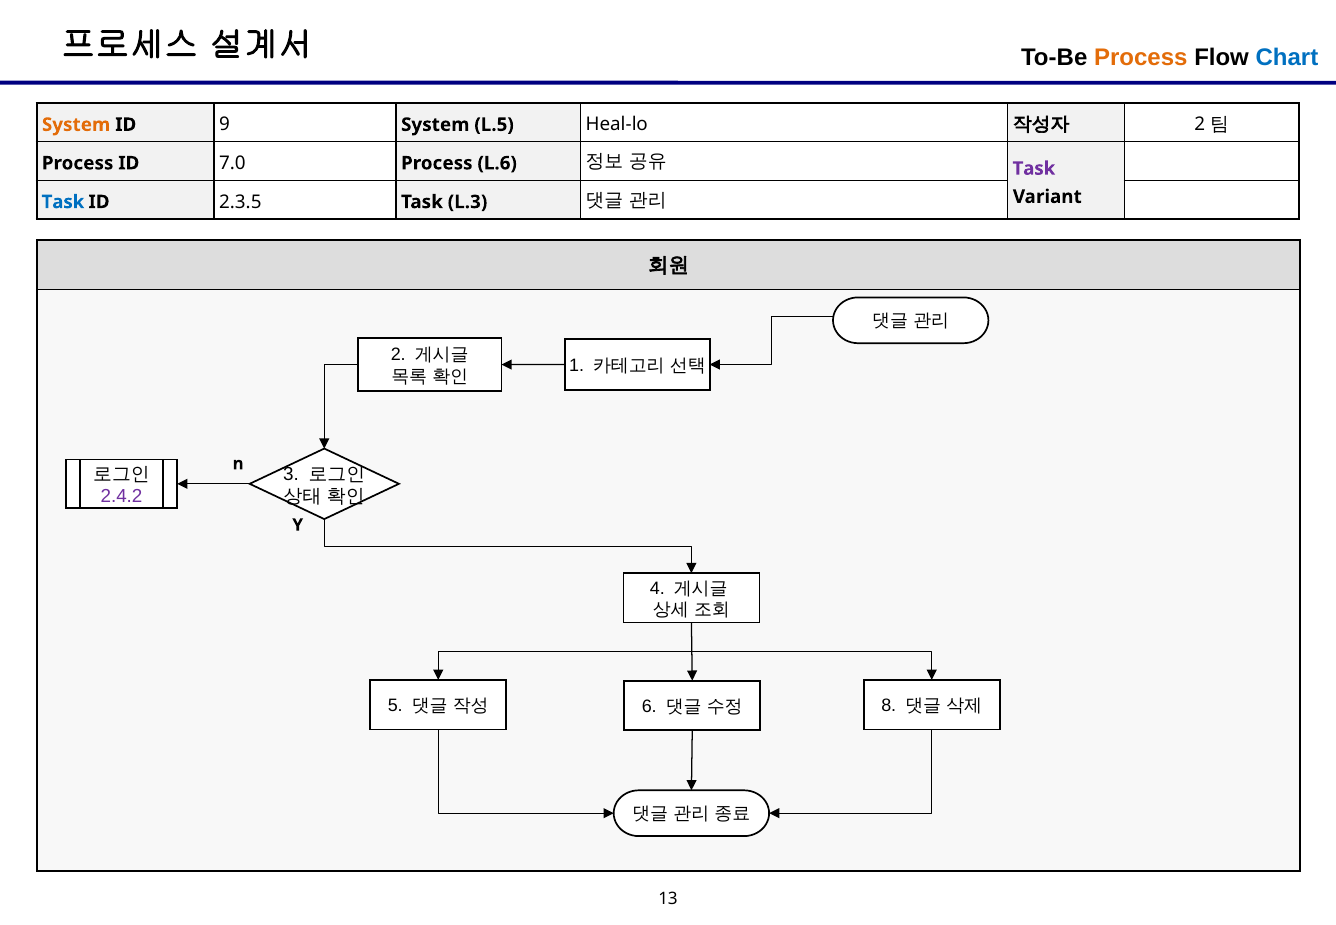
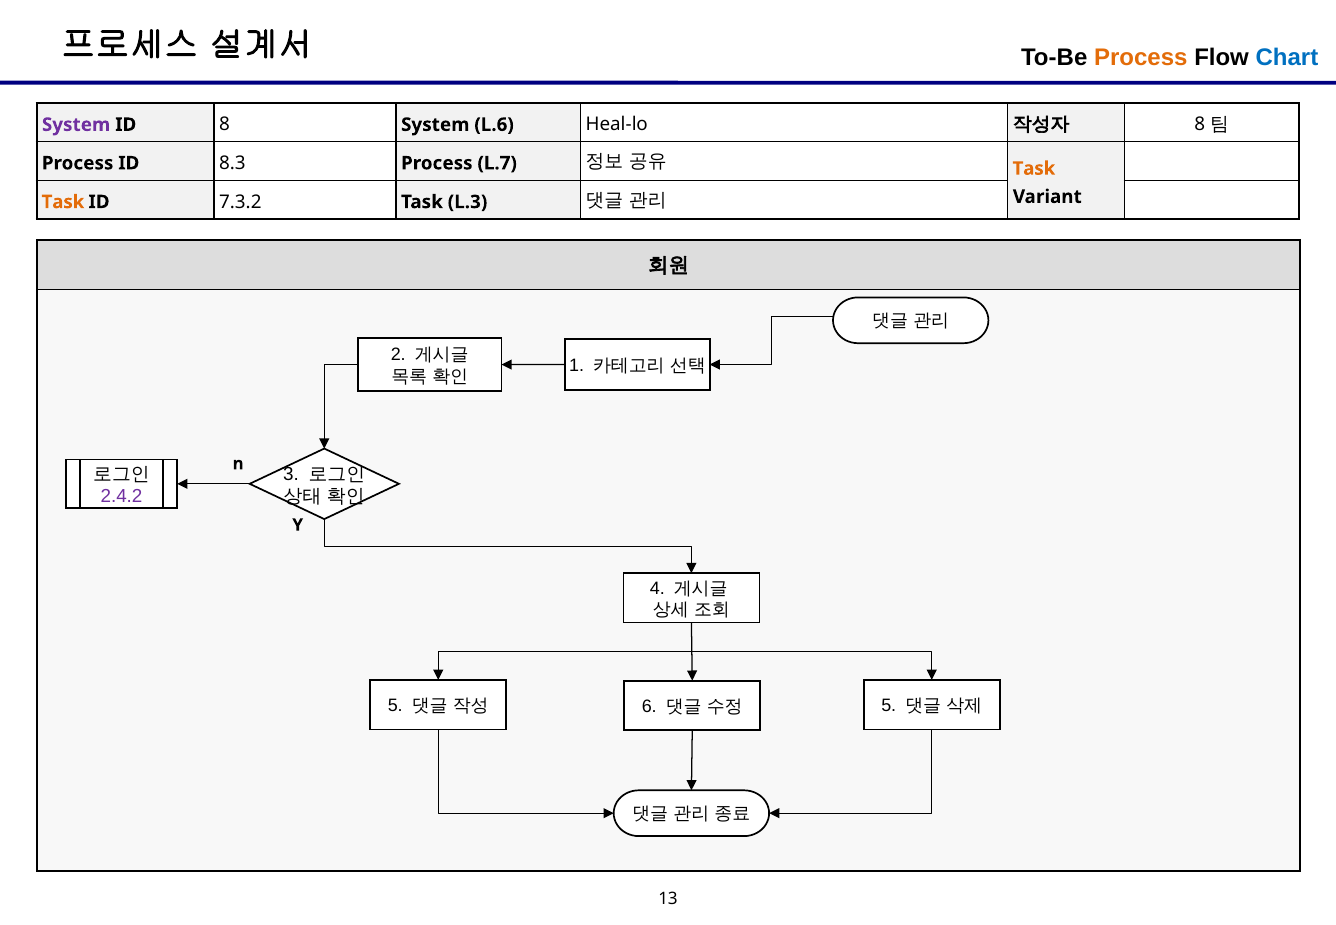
System at (76, 125) colour: orange -> purple
ID 9: 9 -> 8
L.5: L.5 -> L.6
2 at (1200, 125): 2 -> 8
7.0: 7.0 -> 8.3
L.6: L.6 -> L.7
Task at (1034, 168) colour: purple -> orange
Task at (63, 202) colour: blue -> orange
2.3.5: 2.3.5 -> 7.3.2
8 at (889, 706): 8 -> 5
